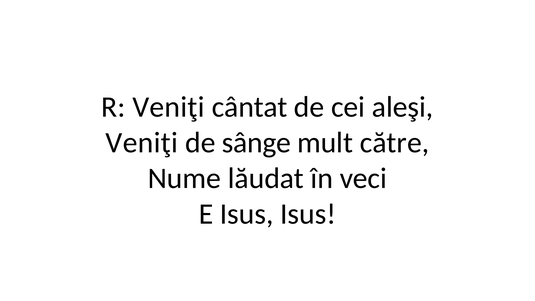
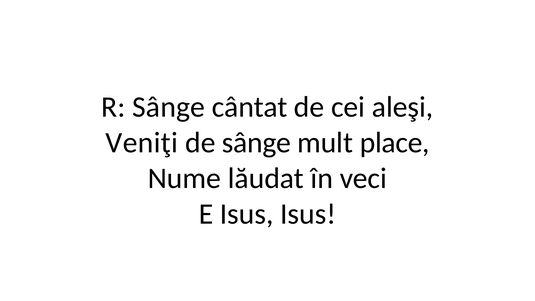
R Veniţi: Veniţi -> Sânge
către: către -> place
